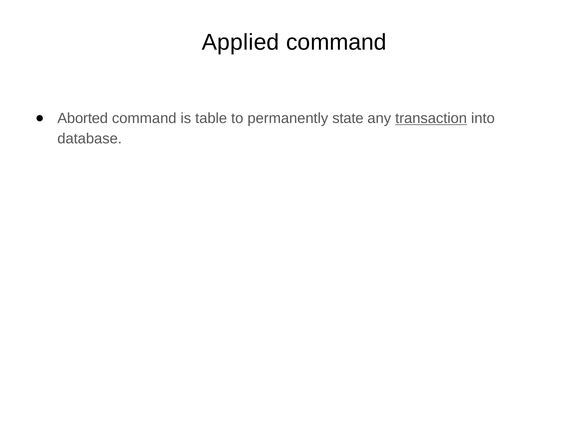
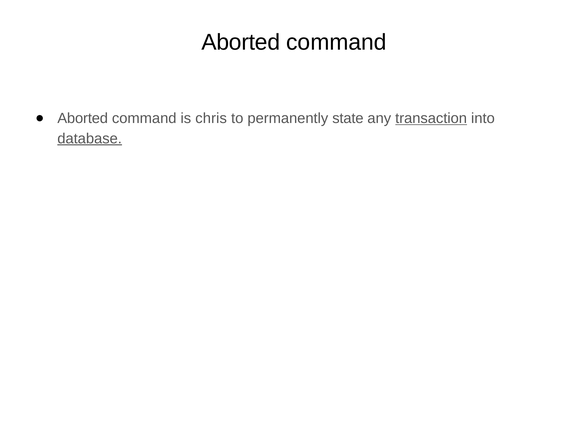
Applied at (241, 42): Applied -> Aborted
table: table -> chris
database underline: none -> present
